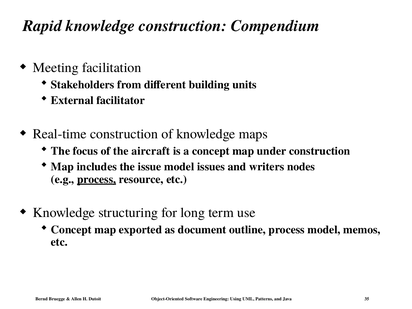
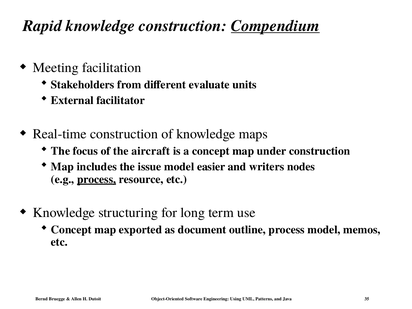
Compendium underline: none -> present
building: building -> evaluate
issues: issues -> easier
